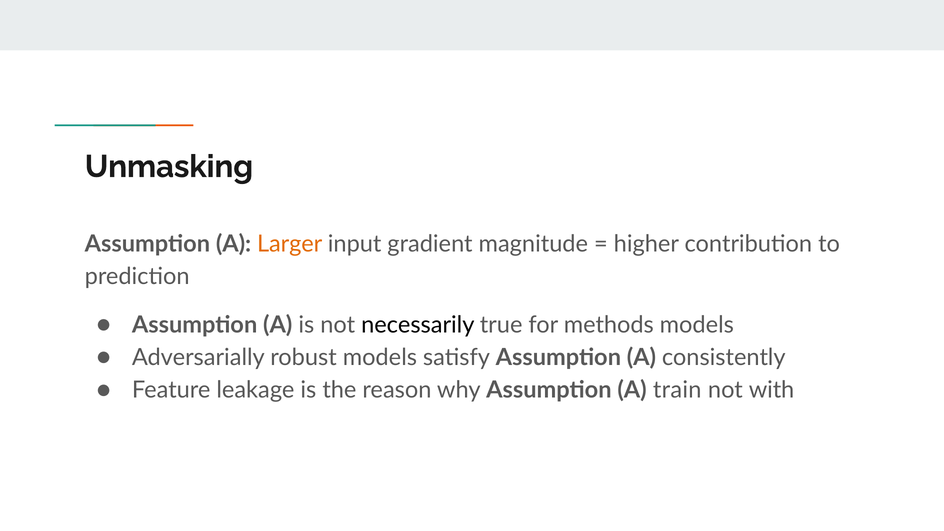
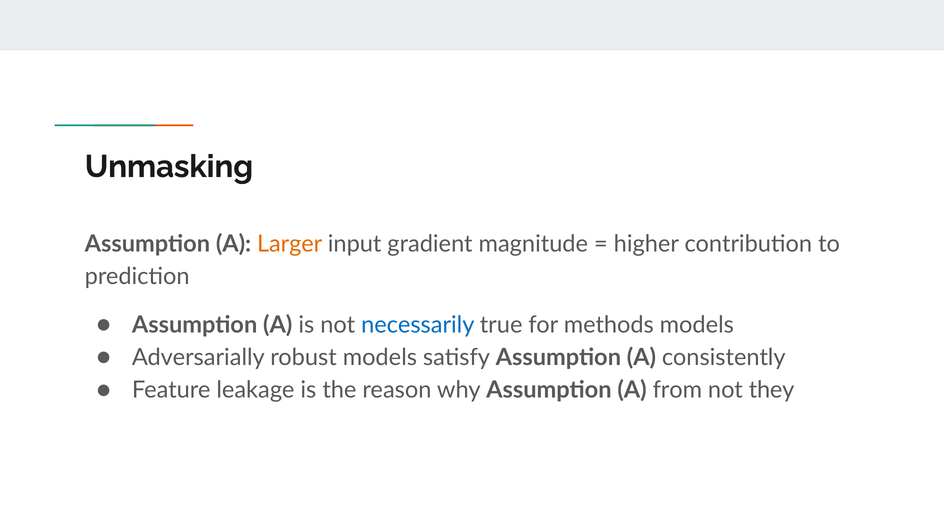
necessarily colour: black -> blue
train: train -> from
with: with -> they
